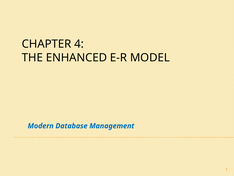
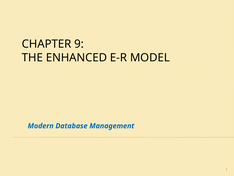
4: 4 -> 9
